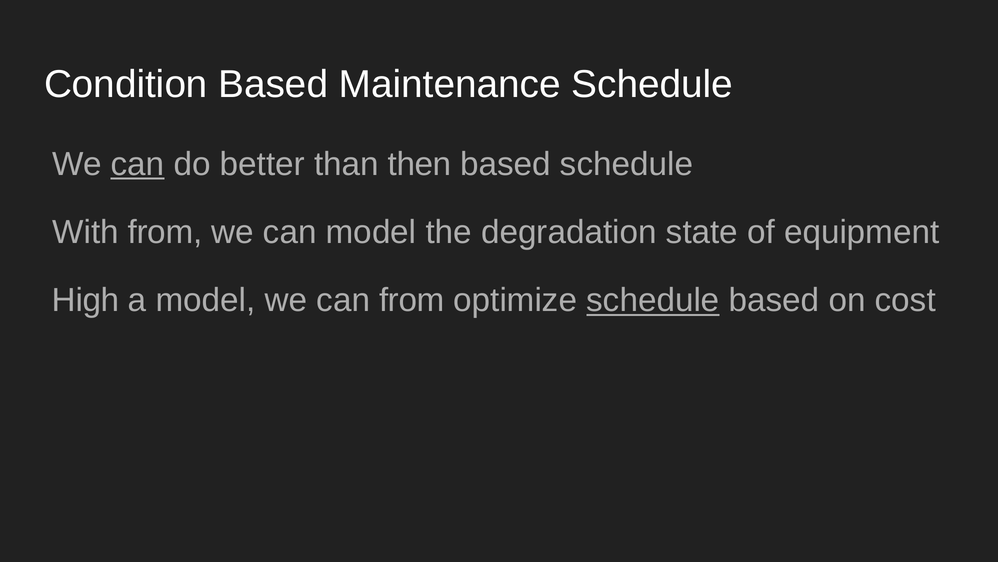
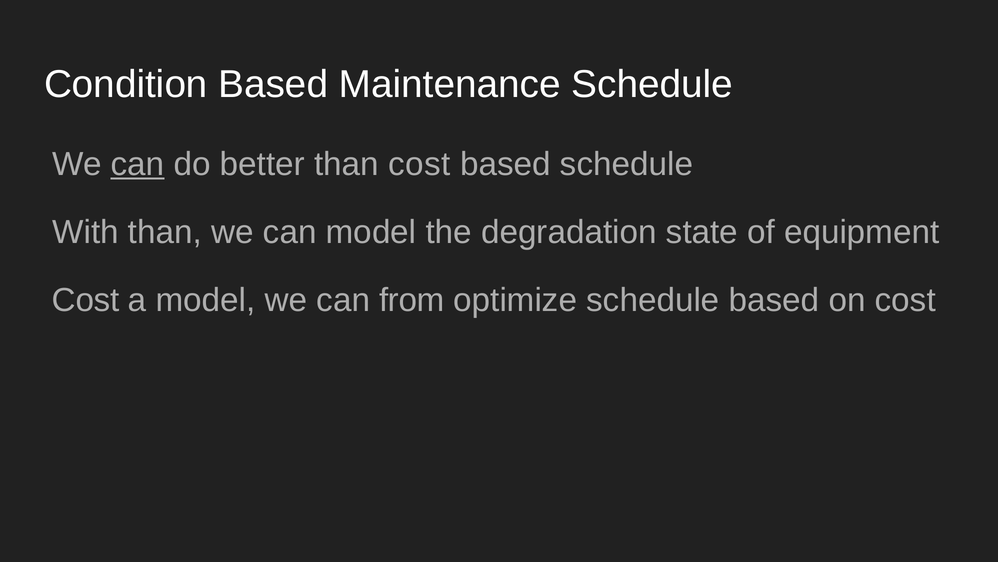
than then: then -> cost
With from: from -> than
High at (86, 300): High -> Cost
schedule at (653, 300) underline: present -> none
